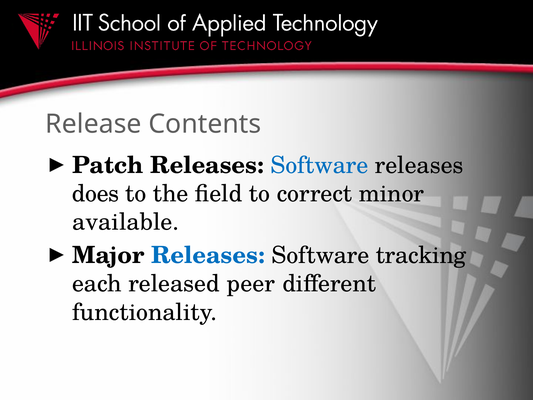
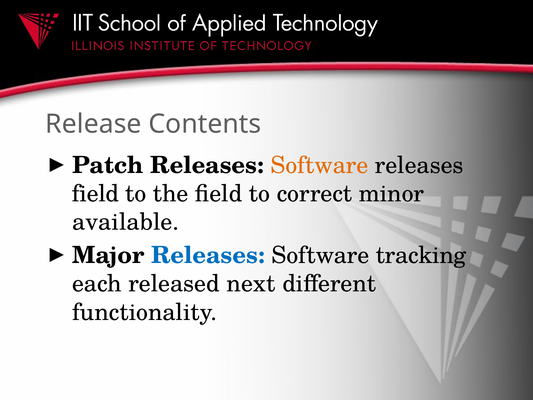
Software at (319, 165) colour: blue -> orange
does at (96, 194): does -> field
peer: peer -> next
